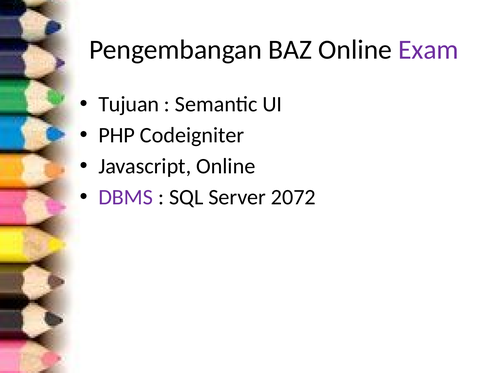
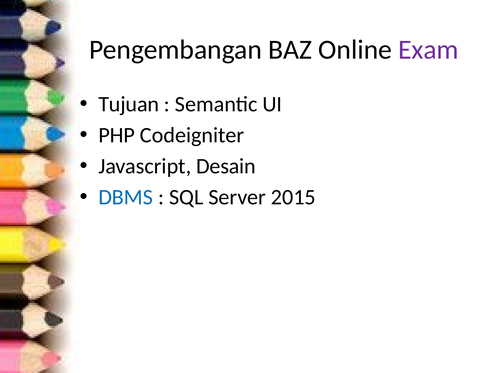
Javascript Online: Online -> Desain
DBMS colour: purple -> blue
2072: 2072 -> 2015
